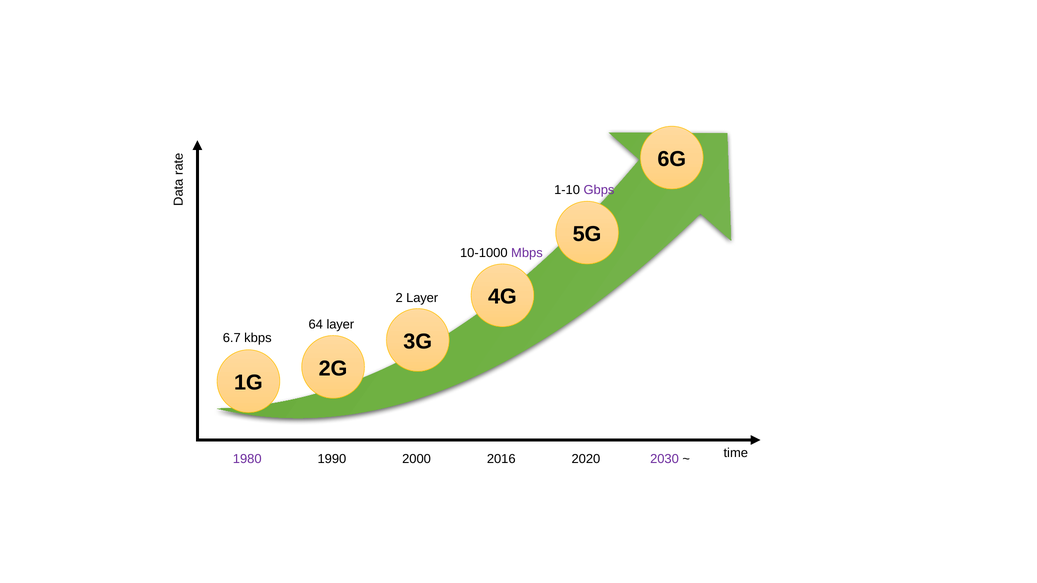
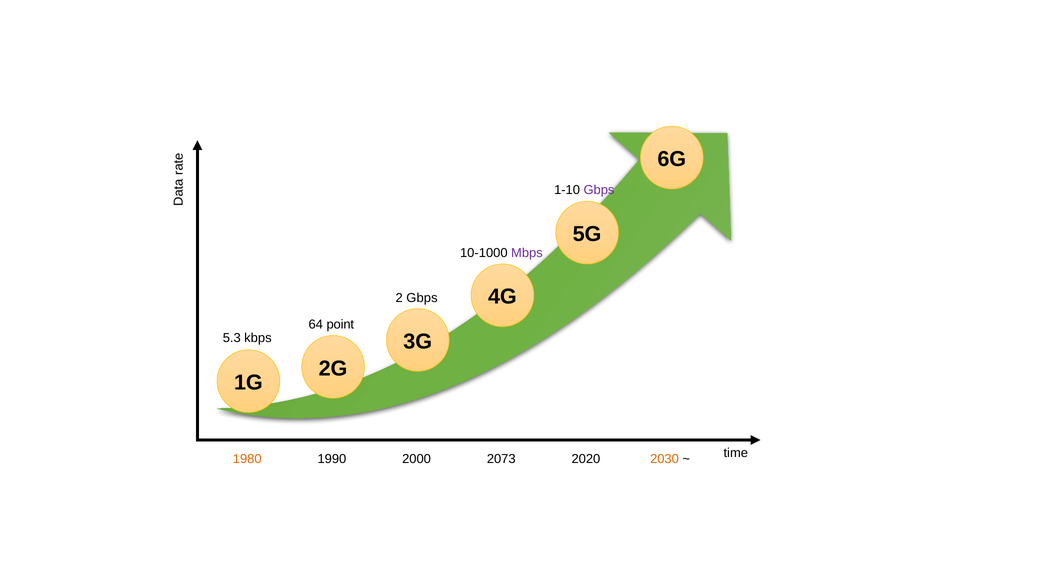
2 Layer: Layer -> Gbps
64 layer: layer -> point
6.7: 6.7 -> 5.3
1980 colour: purple -> orange
2016: 2016 -> 2073
2030 colour: purple -> orange
